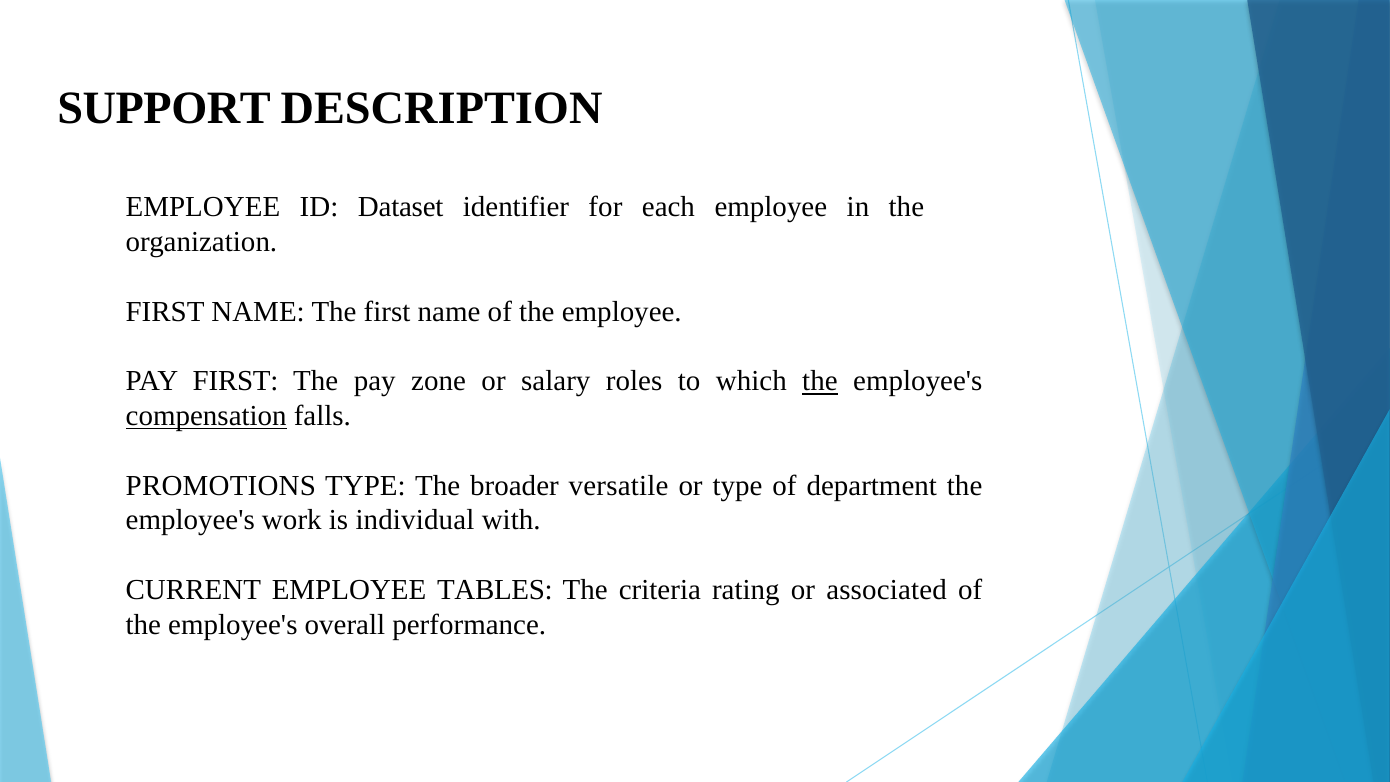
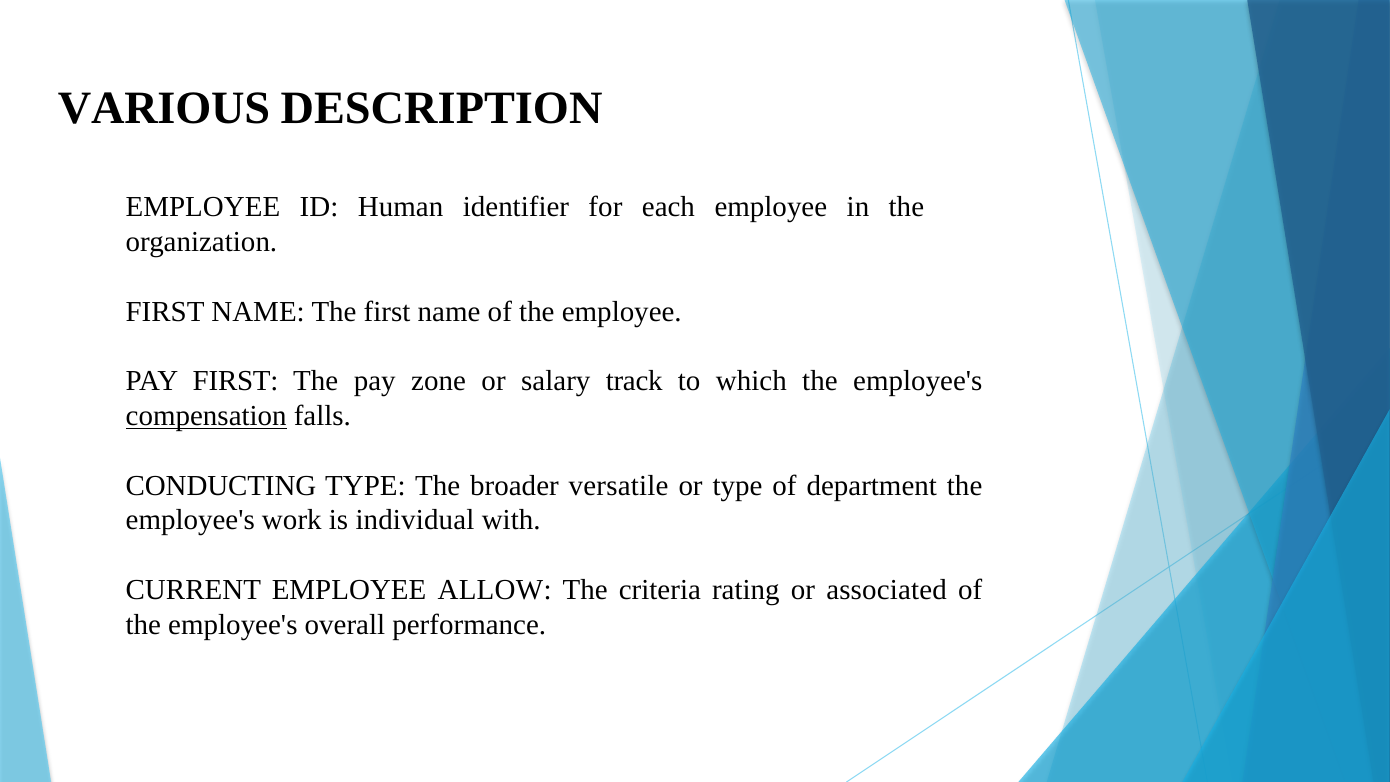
SUPPORT: SUPPORT -> VARIOUS
Dataset: Dataset -> Human
roles: roles -> track
the at (820, 381) underline: present -> none
PROMOTIONS: PROMOTIONS -> CONDUCTING
TABLES: TABLES -> ALLOW
